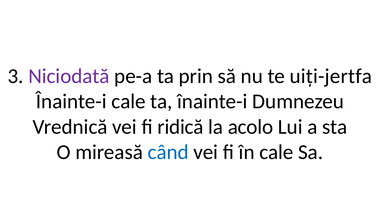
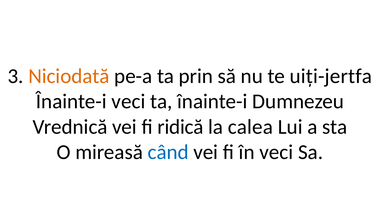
Niciodată colour: purple -> orange
Înainte-i cale: cale -> veci
acolo: acolo -> calea
în cale: cale -> veci
